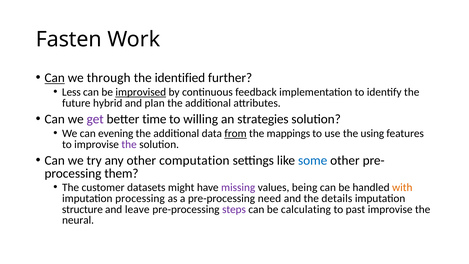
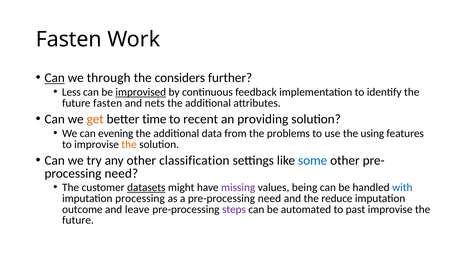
identified: identified -> considers
future hybrid: hybrid -> fasten
plan: plan -> nets
get colour: purple -> orange
willing: willing -> recent
strategies: strategies -> providing
from underline: present -> none
mappings: mappings -> problems
the at (129, 144) colour: purple -> orange
computation: computation -> classification
them at (121, 173): them -> need
datasets underline: none -> present
with colour: orange -> blue
details: details -> reduce
structure: structure -> outcome
calculating: calculating -> automated
neural at (78, 220): neural -> future
